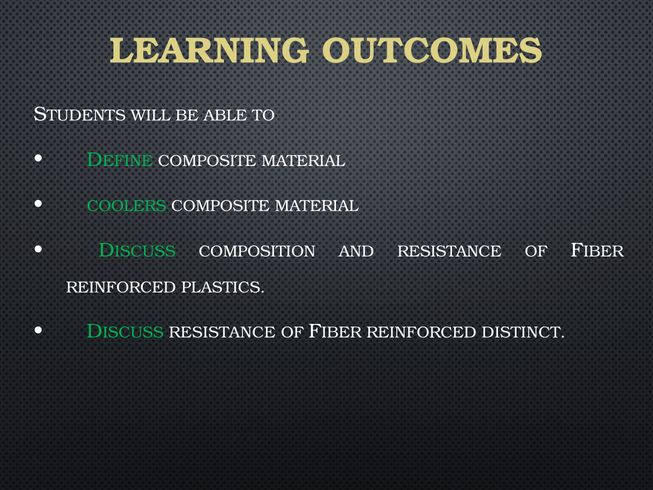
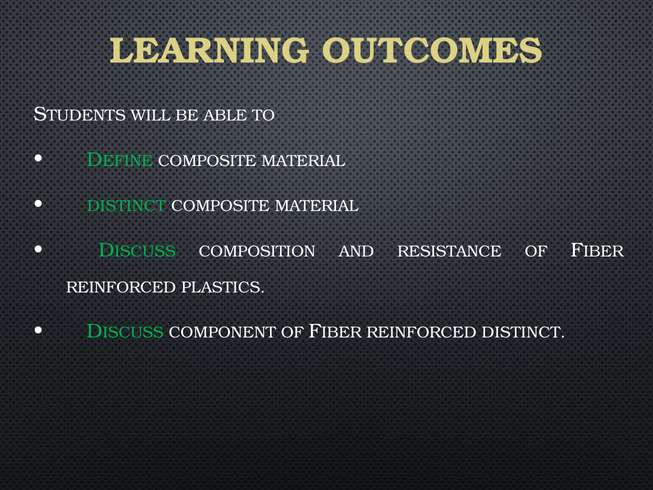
COOLERS at (127, 206): COOLERS -> DISTINCT
RESISTANCE at (222, 333): RESISTANCE -> COMPONENT
